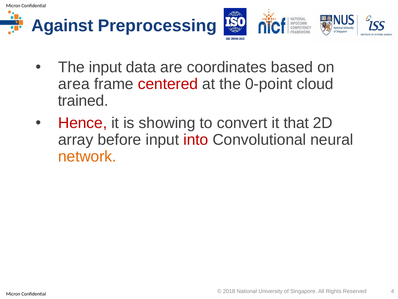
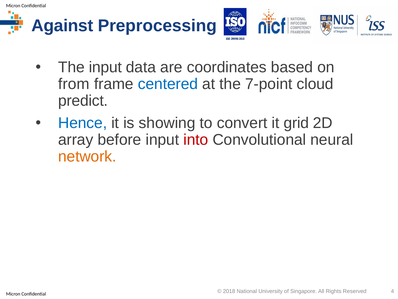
area: area -> from
centered colour: red -> blue
0-point: 0-point -> 7-point
trained: trained -> predict
Hence colour: red -> blue
that: that -> grid
